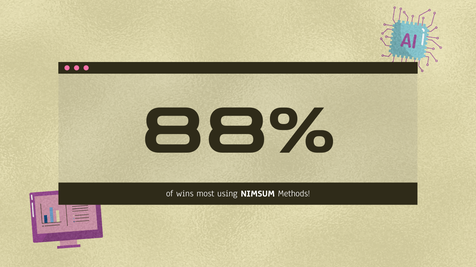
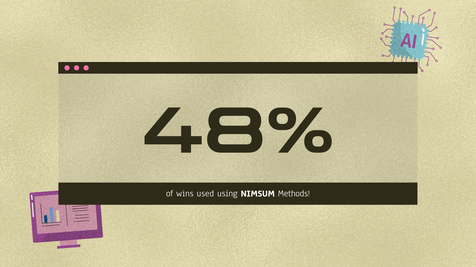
88%: 88% -> 48%
most: most -> used
